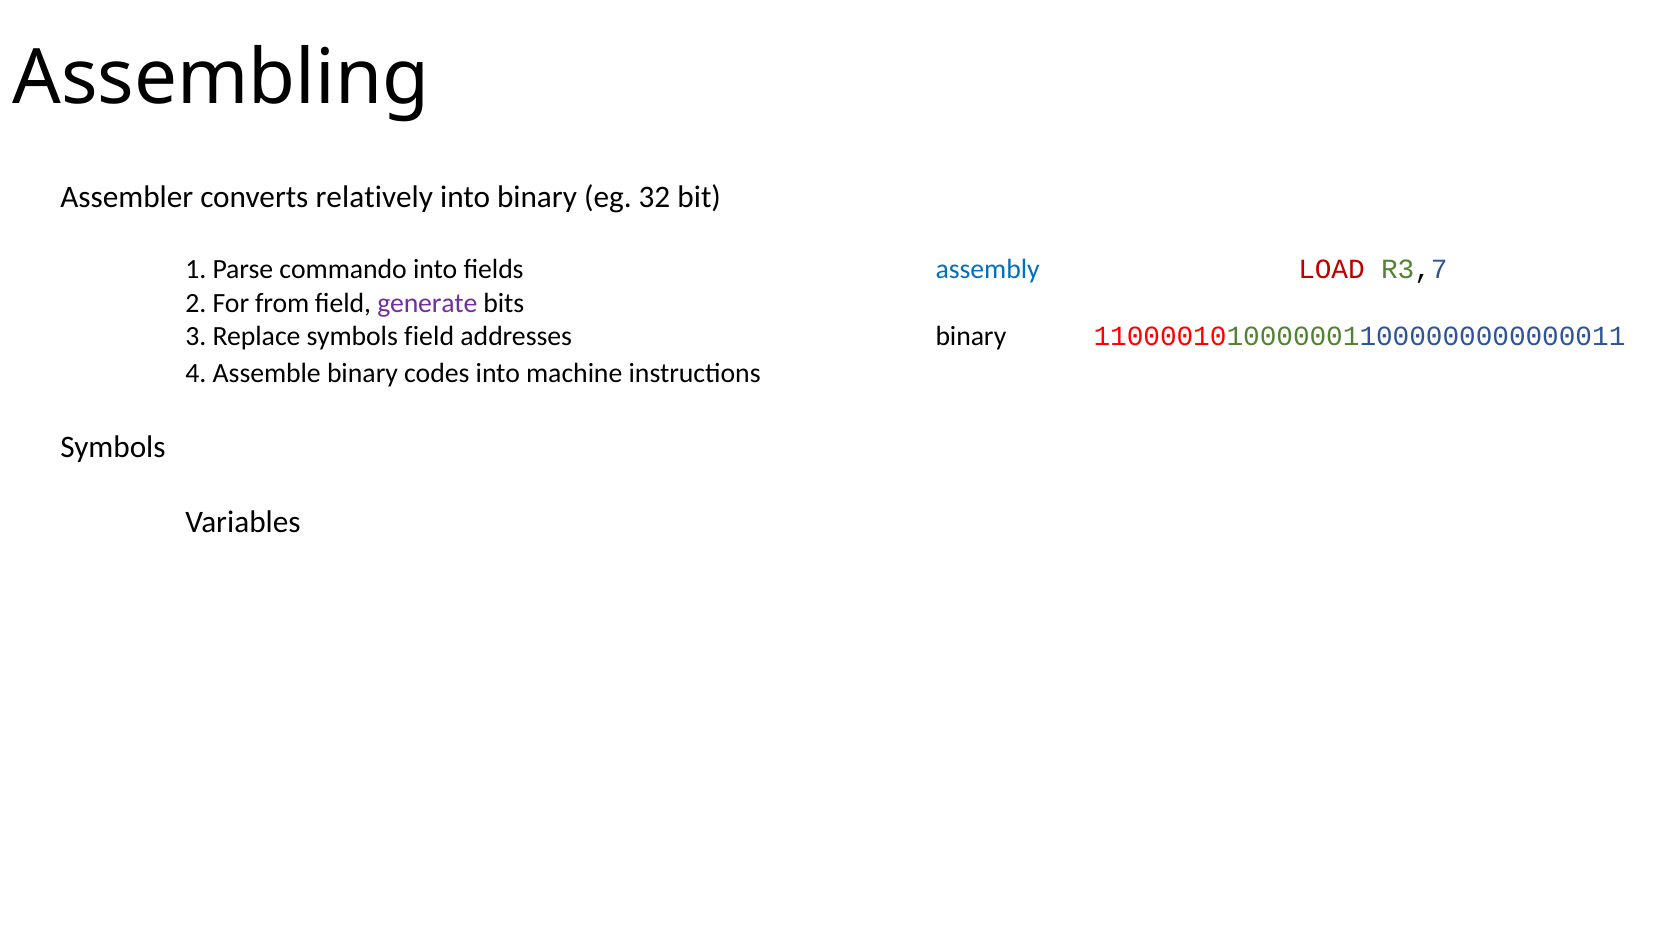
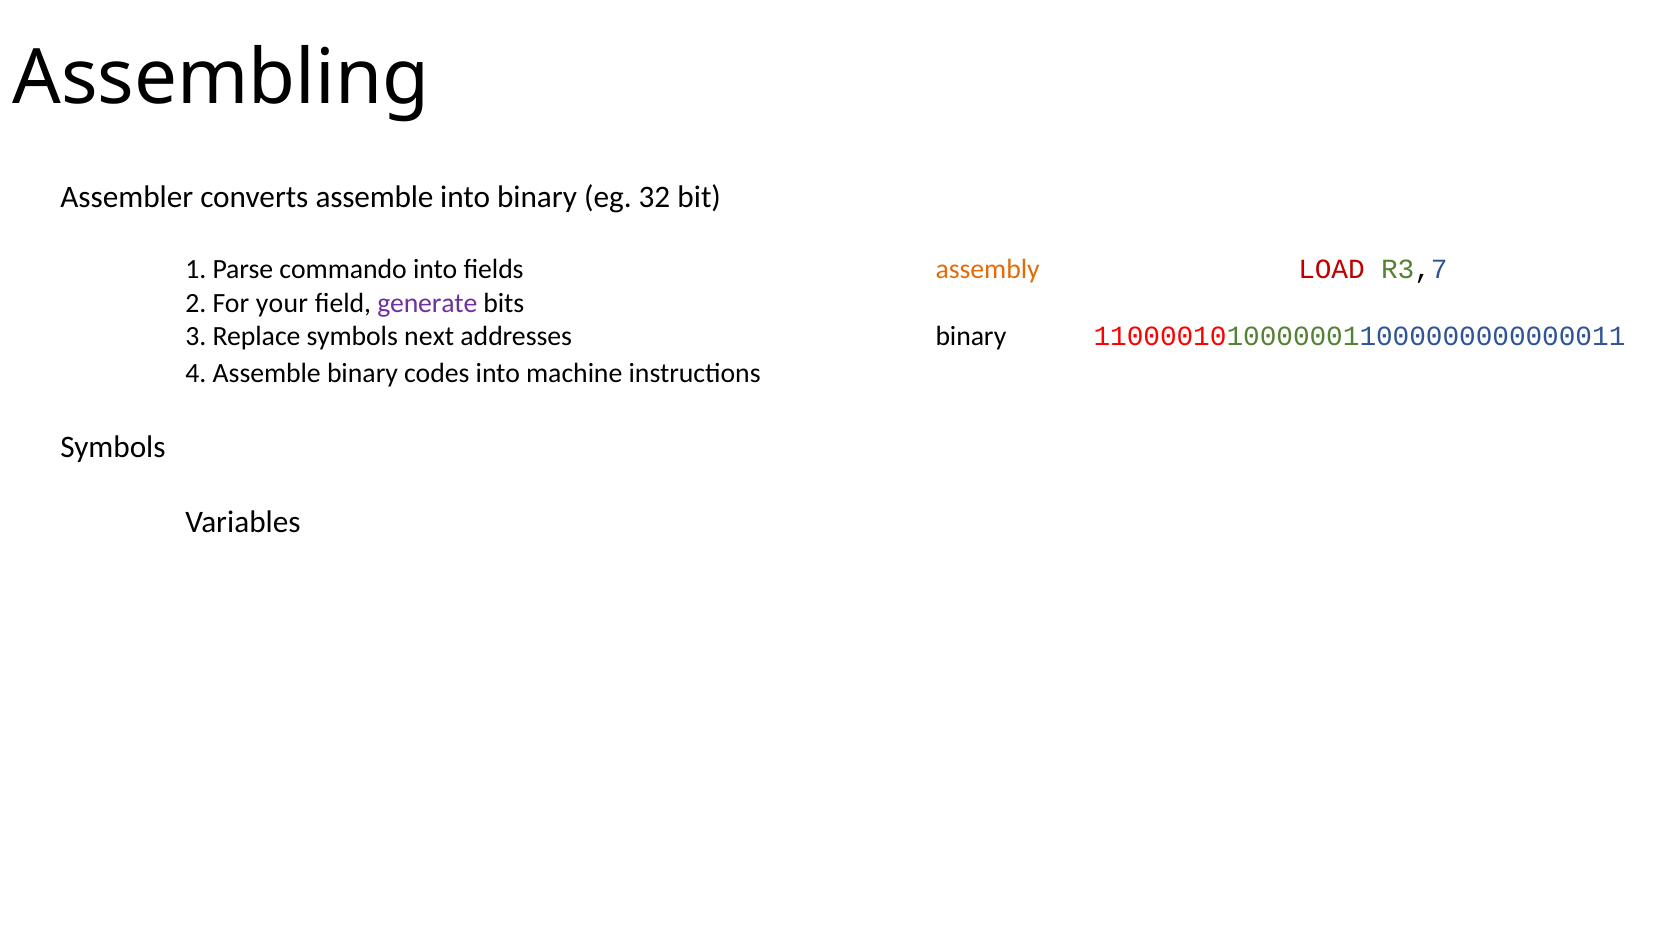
converts relatively: relatively -> assemble
assembly colour: blue -> orange
For from: from -> your
symbols field: field -> next
